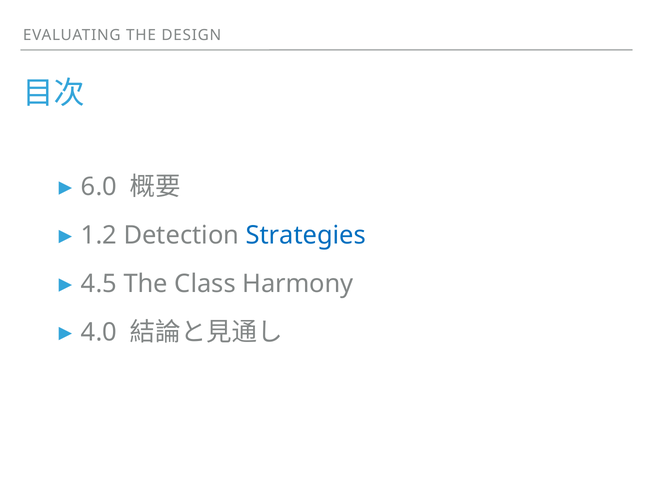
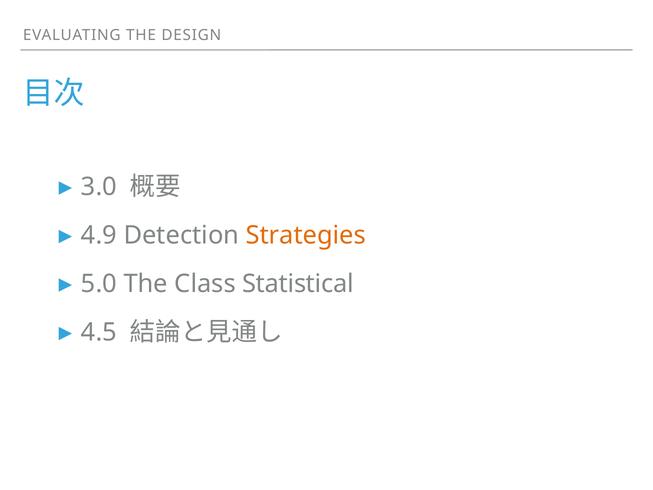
6.0: 6.0 -> 3.0
1.2: 1.2 -> 4.9
Strategies colour: blue -> orange
4.5: 4.5 -> 5.0
Harmony: Harmony -> Statistical
4.0: 4.0 -> 4.5
